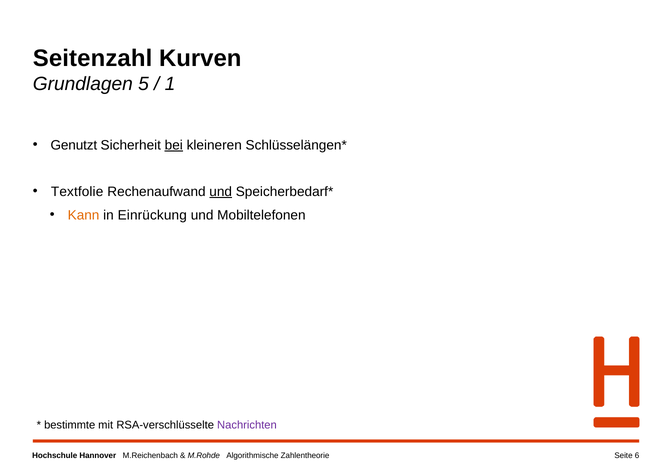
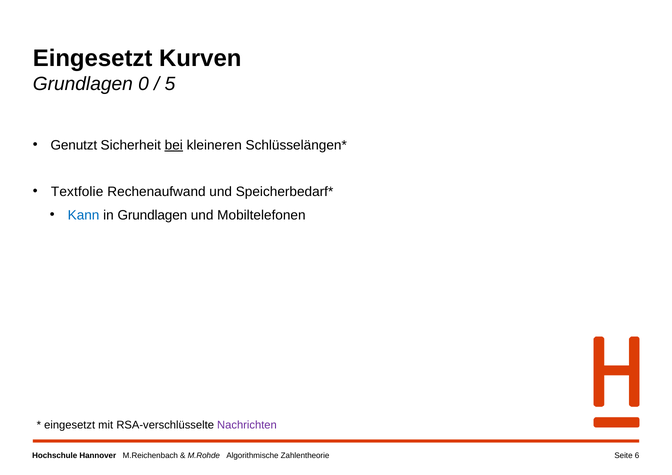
Seitenzahl at (93, 58): Seitenzahl -> Eingesetzt
5: 5 -> 0
1: 1 -> 5
und at (221, 192) underline: present -> none
Kann colour: orange -> blue
in Einrückung: Einrückung -> Grundlagen
bestimmte at (70, 425): bestimmte -> eingesetzt
